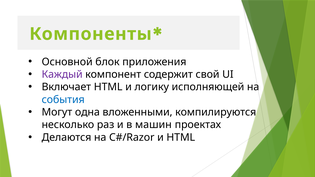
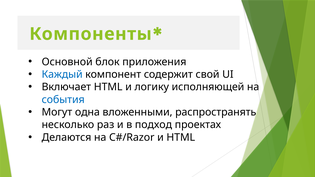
Каждый colour: purple -> blue
компилируются: компилируются -> распространять
машин: машин -> подход
